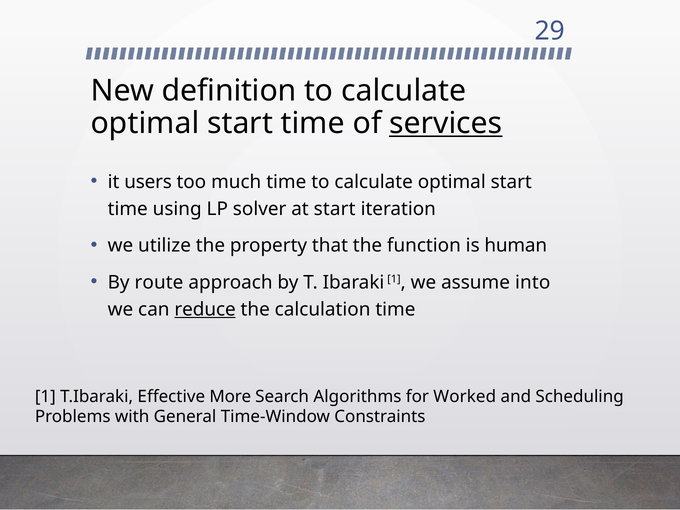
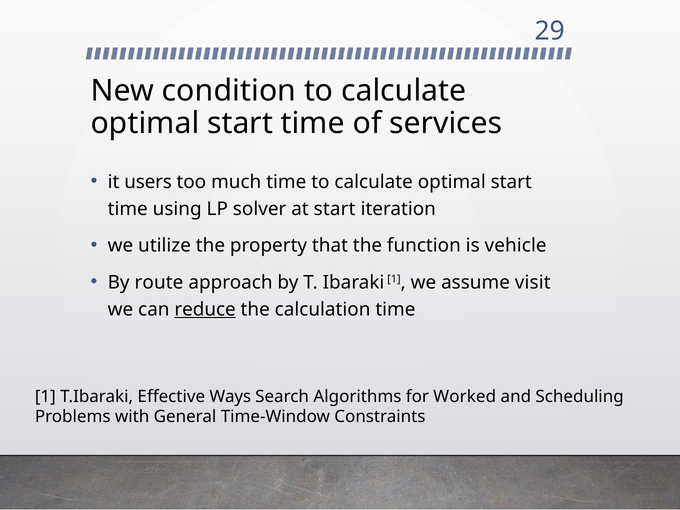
definition: definition -> condition
services underline: present -> none
human: human -> vehicle
into: into -> visit
More: More -> Ways
